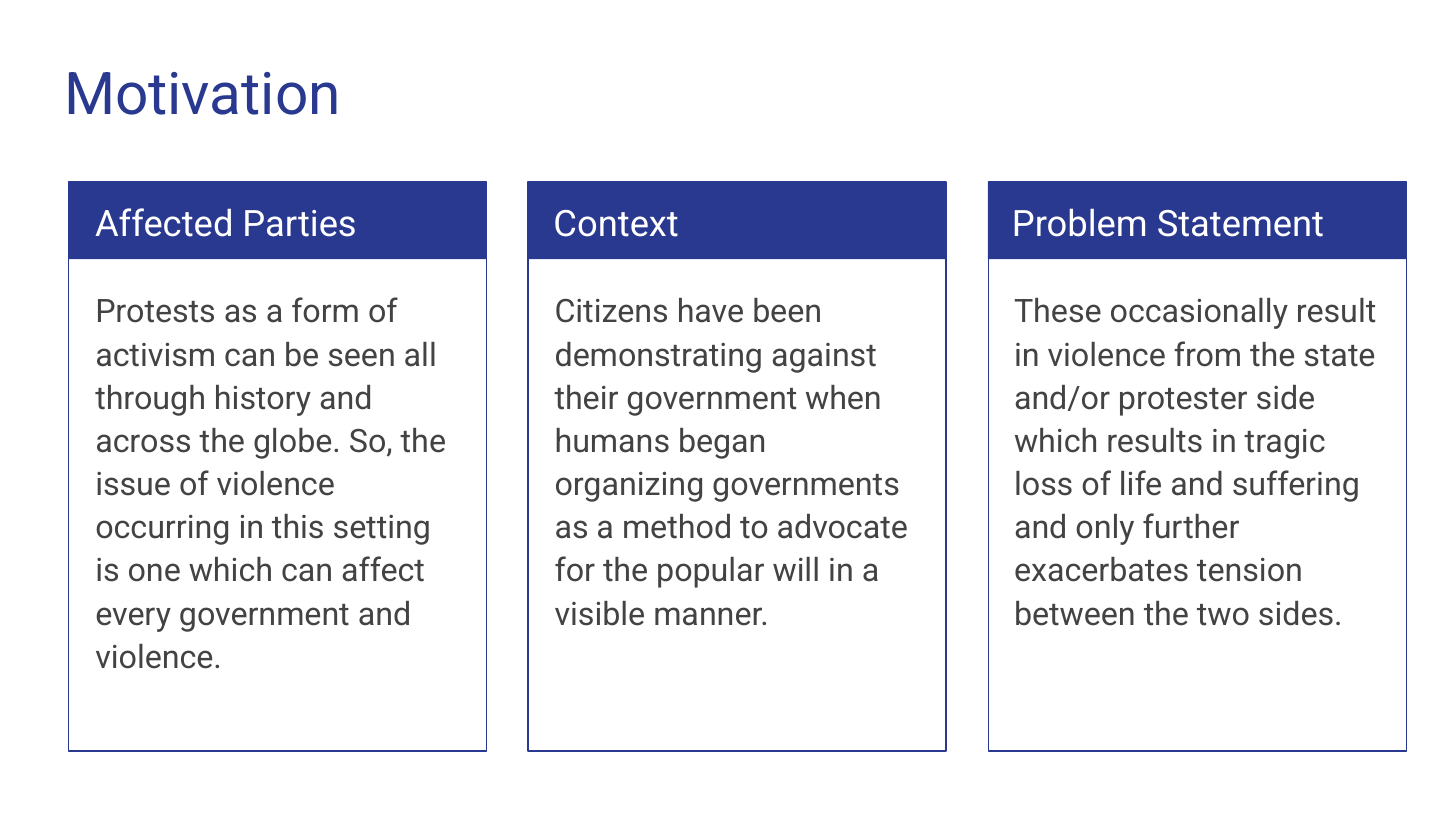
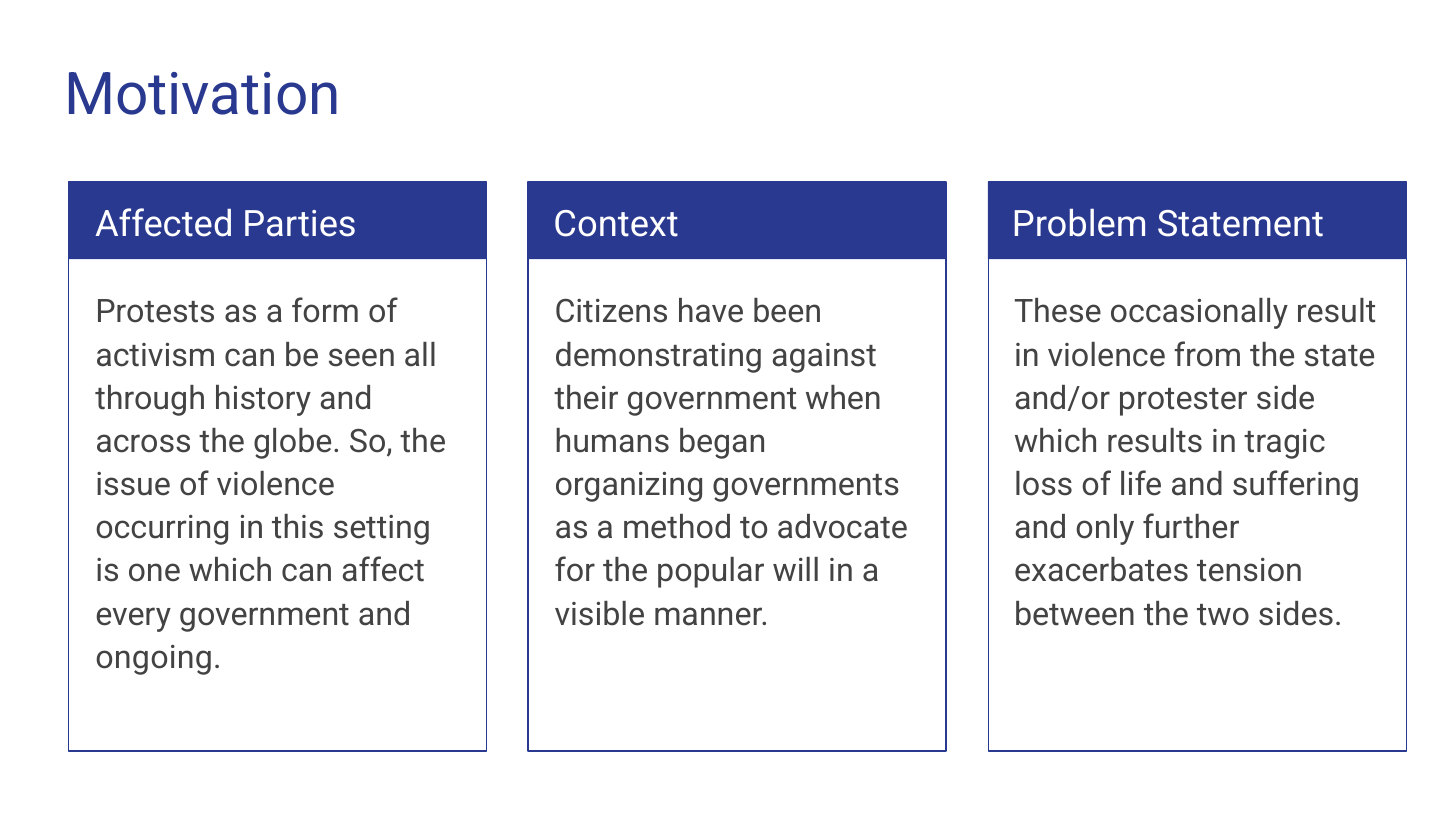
violence at (159, 657): violence -> ongoing
